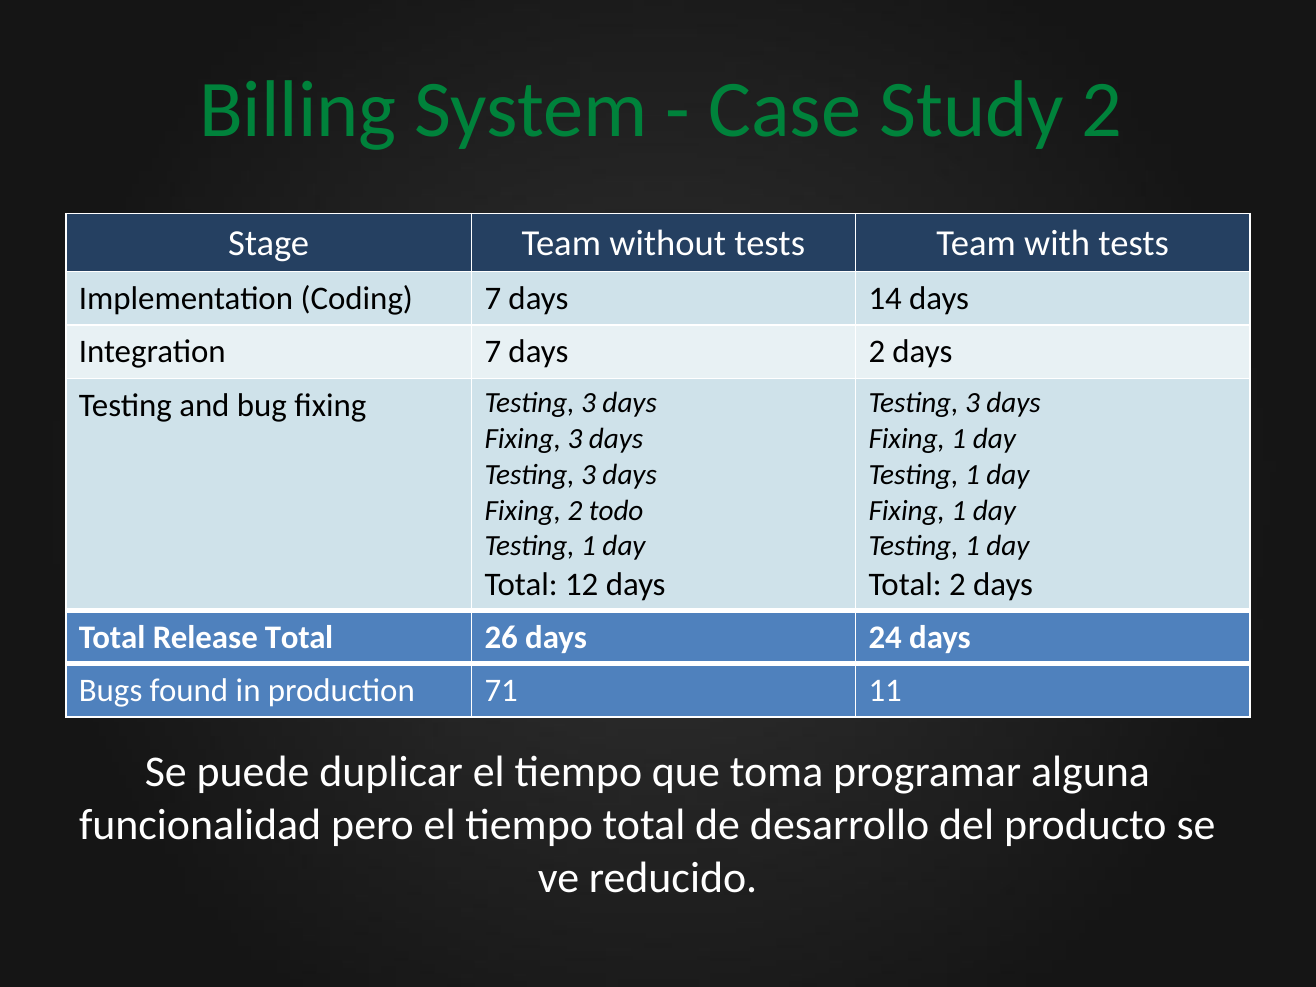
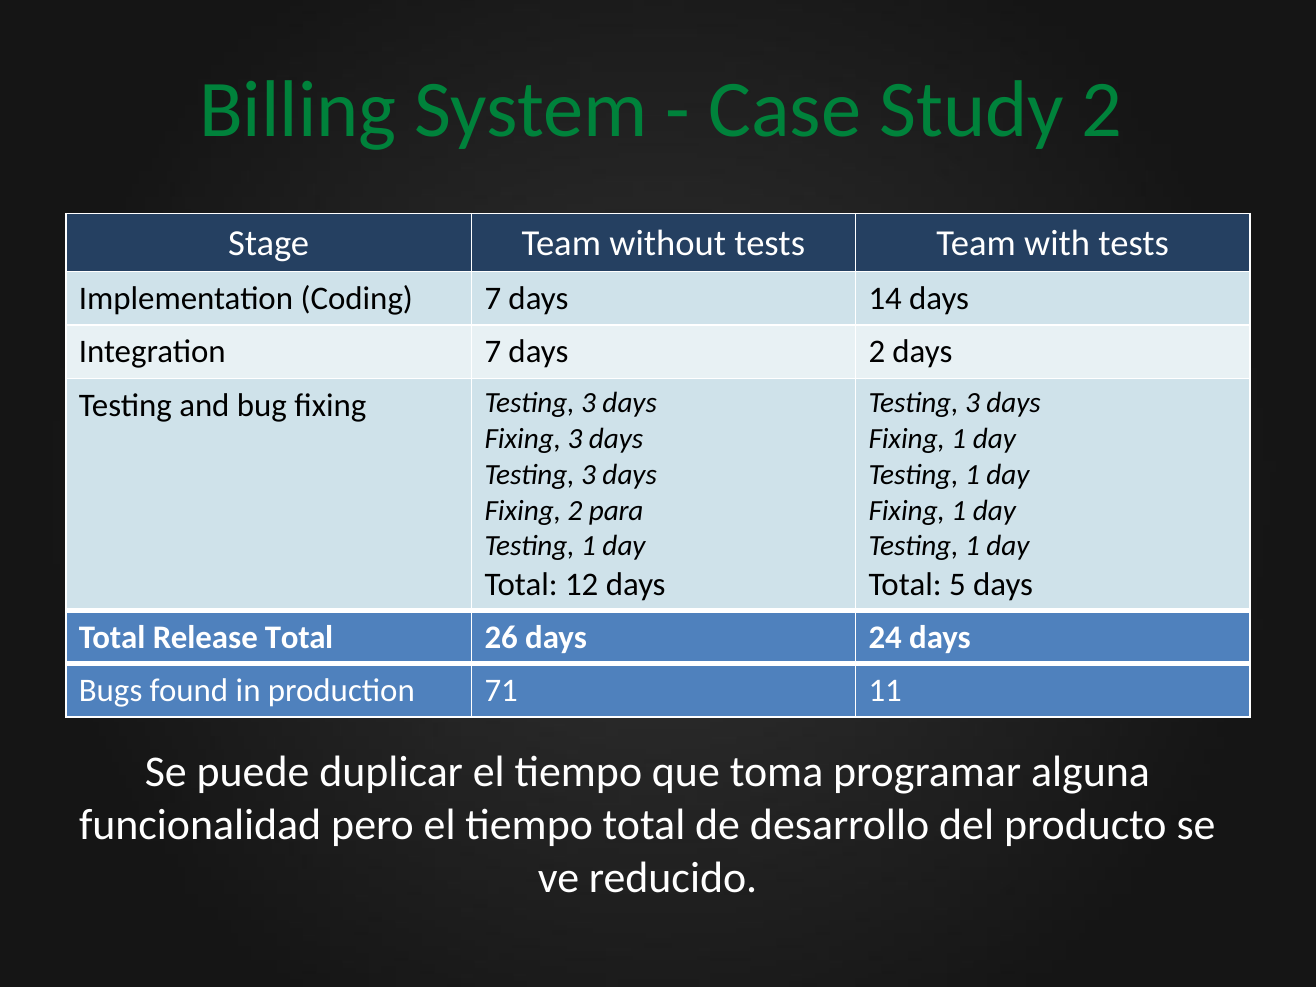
todo: todo -> para
Total 2: 2 -> 5
